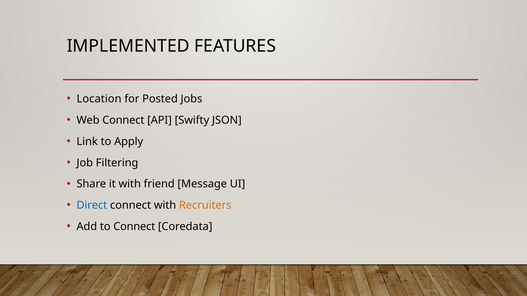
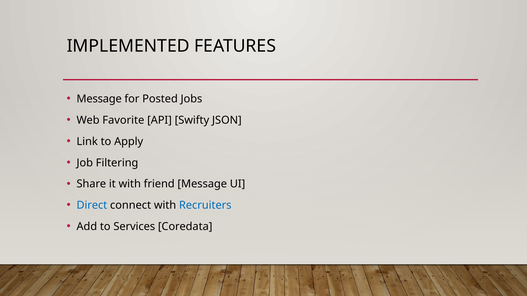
Location at (99, 99): Location -> Message
Web Connect: Connect -> Favorite
Recruiters colour: orange -> blue
to Connect: Connect -> Services
